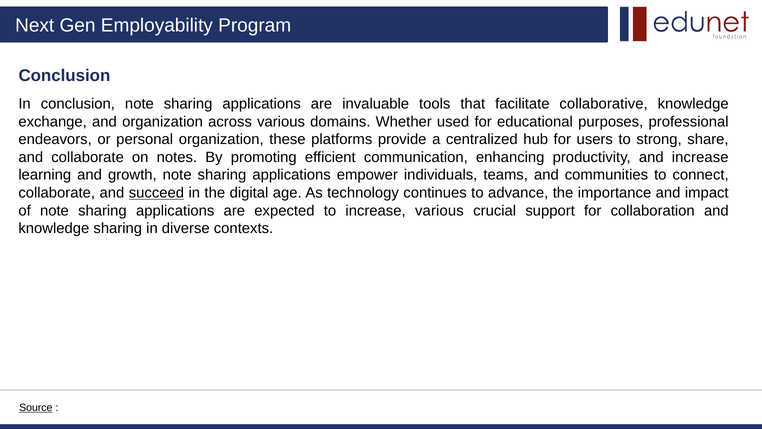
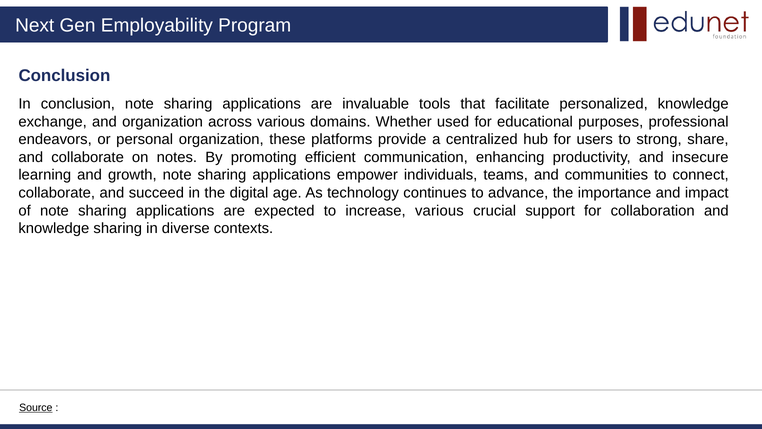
collaborative: collaborative -> personalized
and increase: increase -> insecure
succeed underline: present -> none
